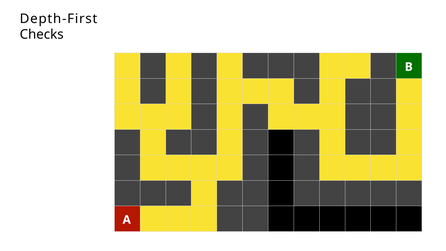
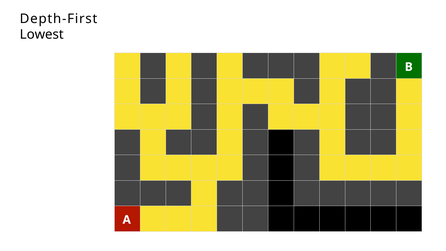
Checks: Checks -> Lowest
